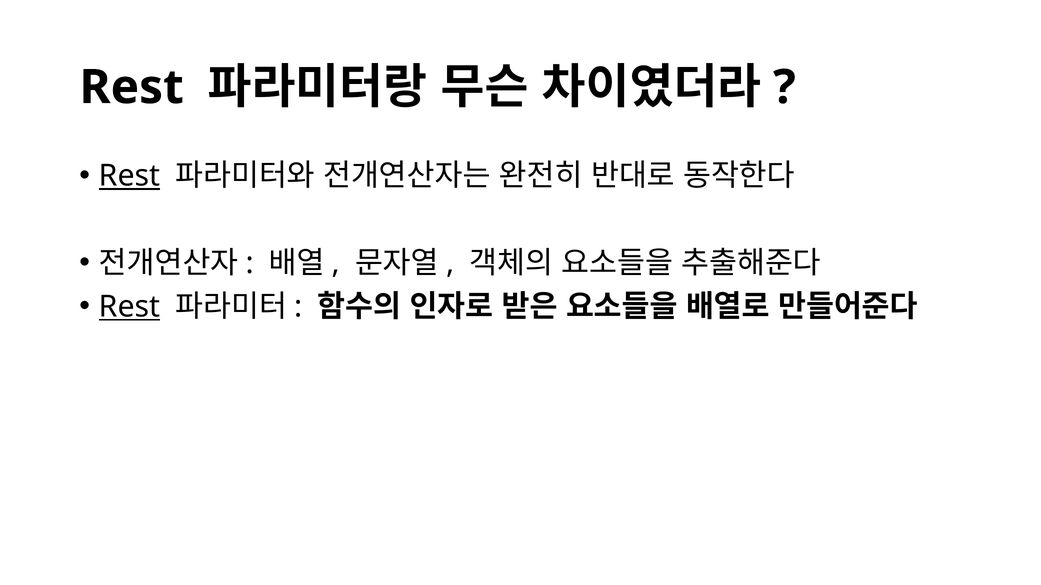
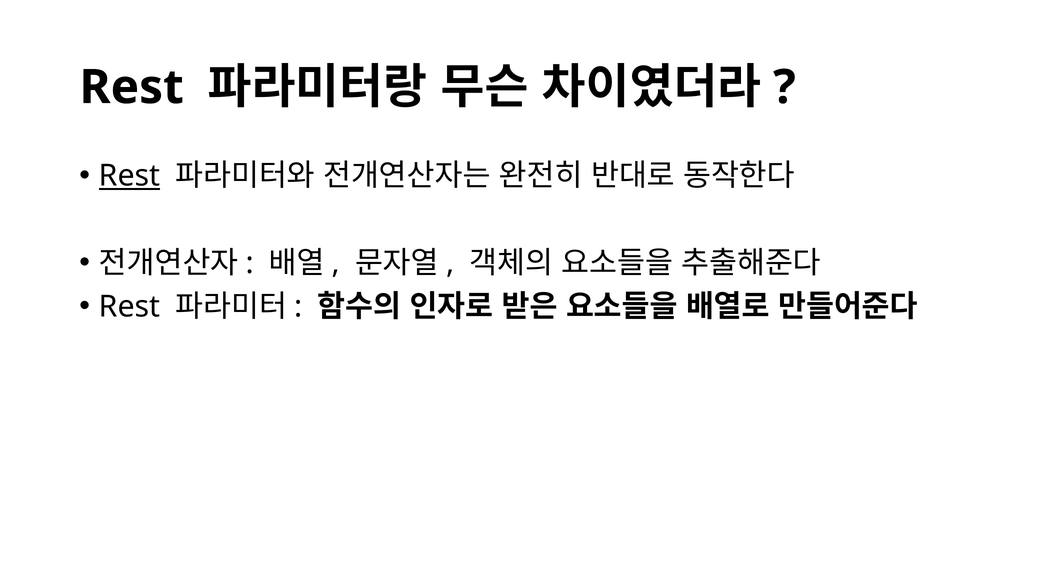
Rest at (130, 307) underline: present -> none
